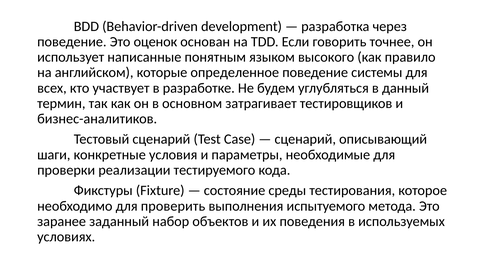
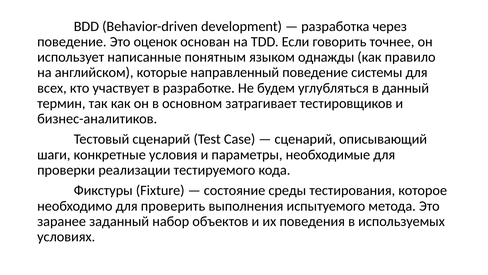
высокого: высокого -> однажды
определенное: определенное -> направленный
